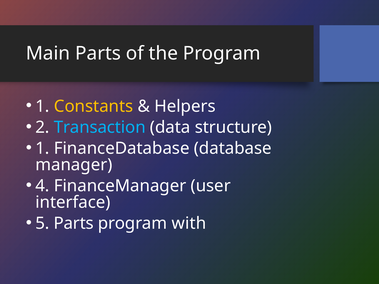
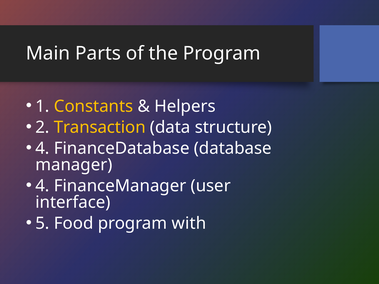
Transaction colour: light blue -> yellow
1 at (42, 149): 1 -> 4
5 Parts: Parts -> Food
